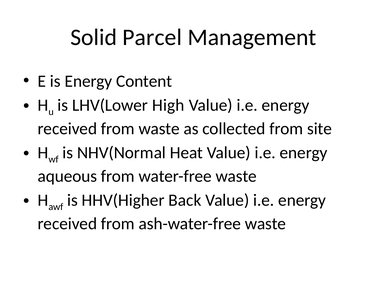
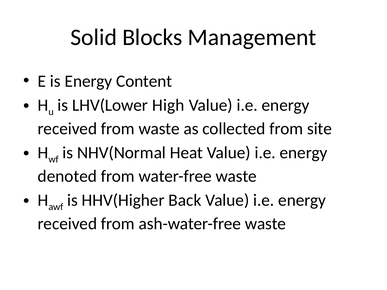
Parcel: Parcel -> Blocks
aqueous: aqueous -> denoted
